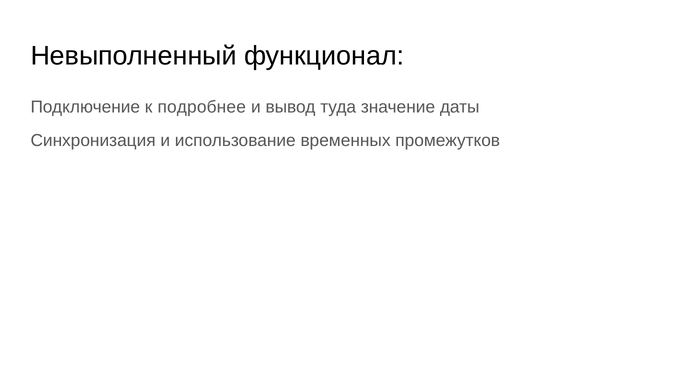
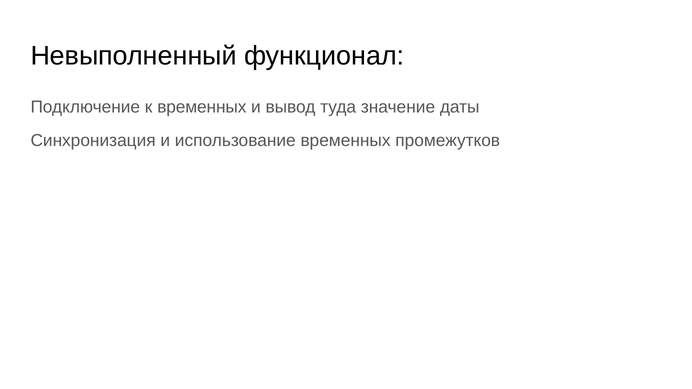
к подробнее: подробнее -> временных
